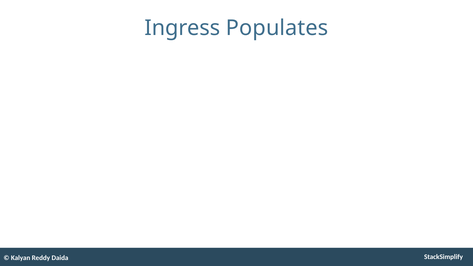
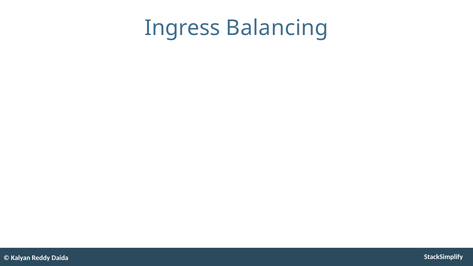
Populates: Populates -> Balancing
